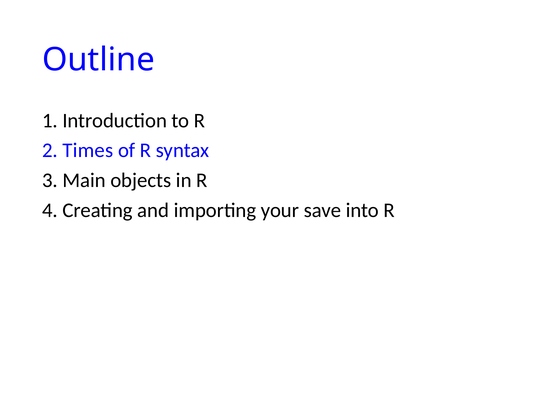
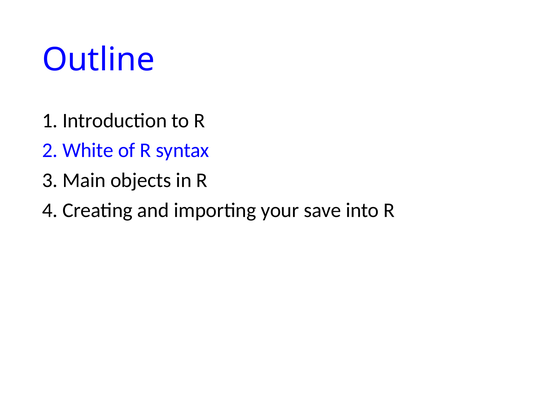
Times: Times -> White
